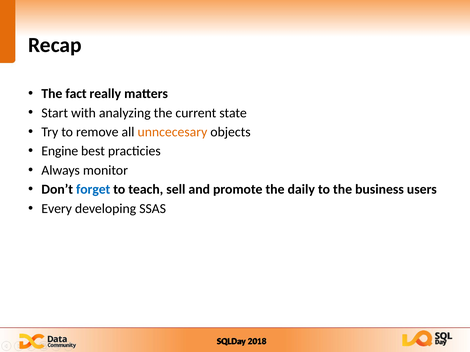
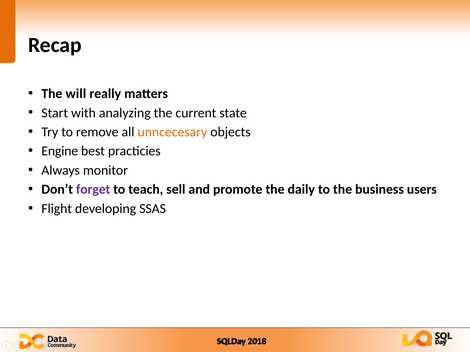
fact: fact -> will
forget colour: blue -> purple
Every: Every -> Flight
